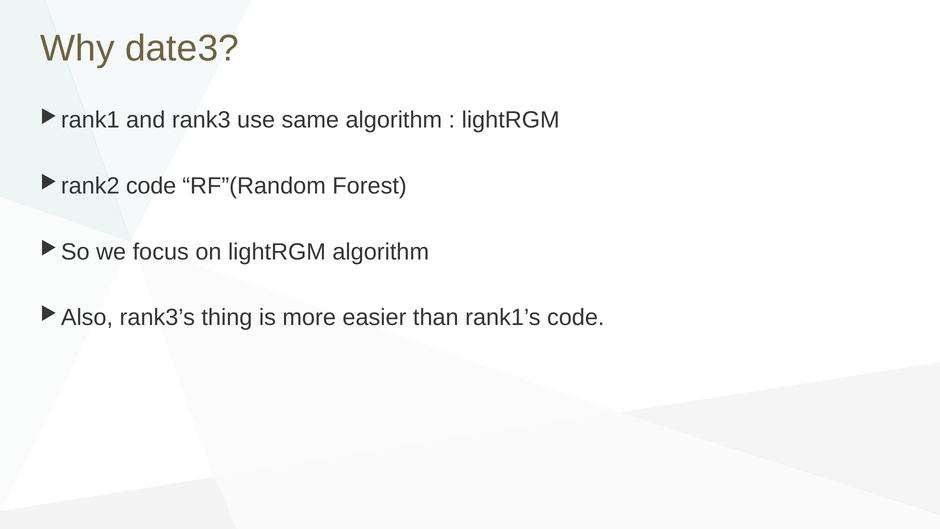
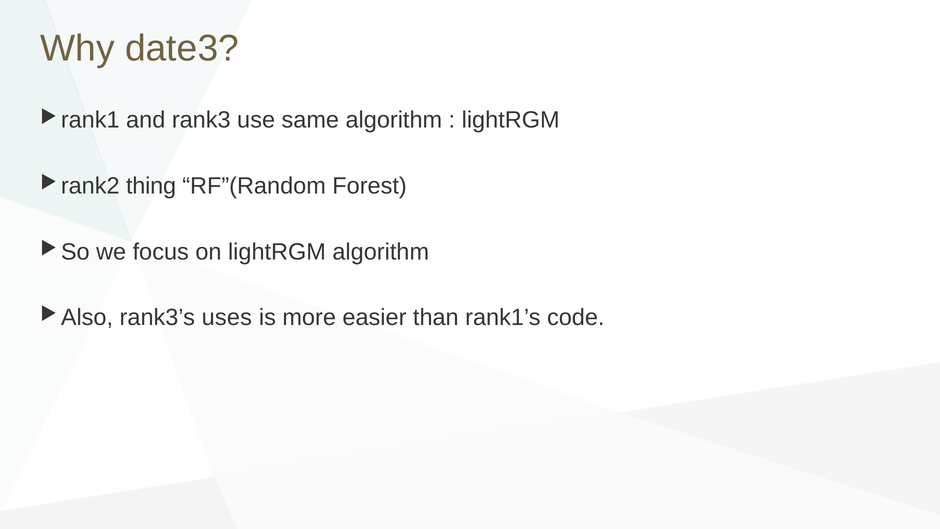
code at (151, 186): code -> thing
thing: thing -> uses
